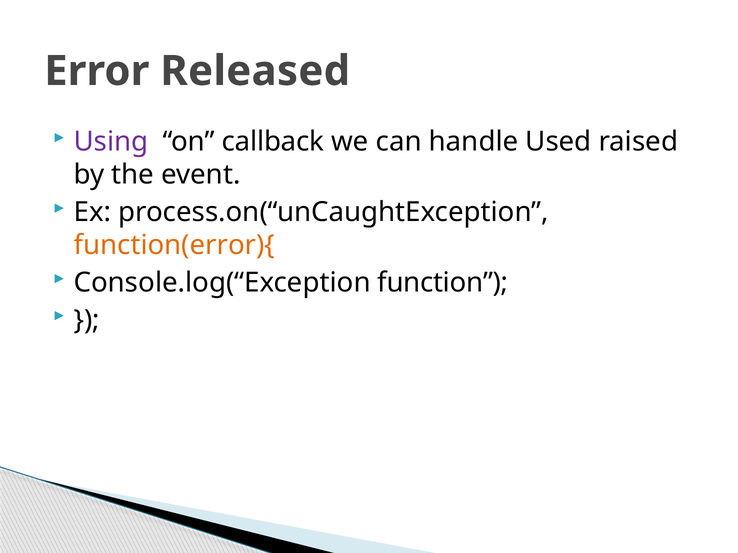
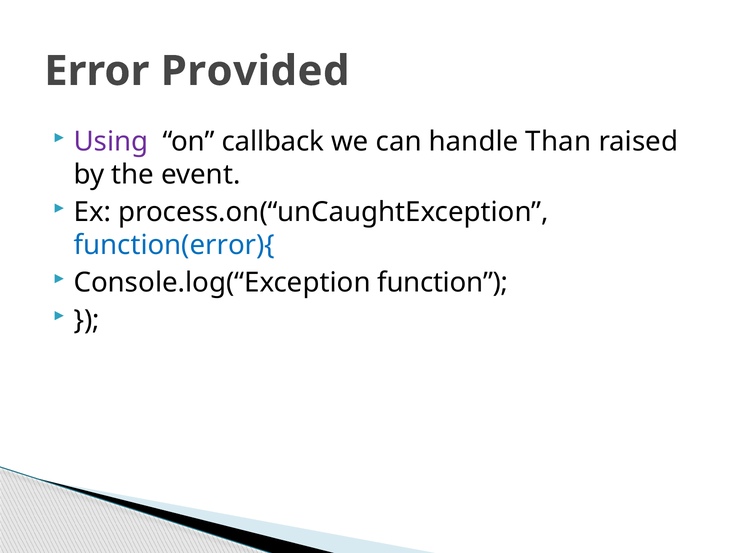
Released: Released -> Provided
Used: Used -> Than
function(error){ colour: orange -> blue
